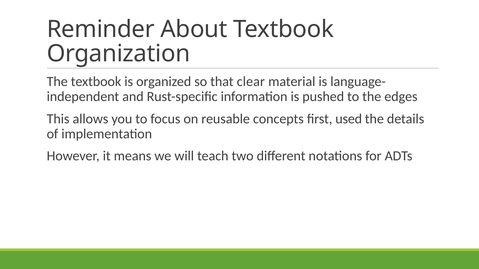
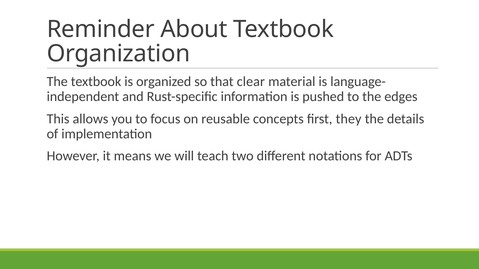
used: used -> they
